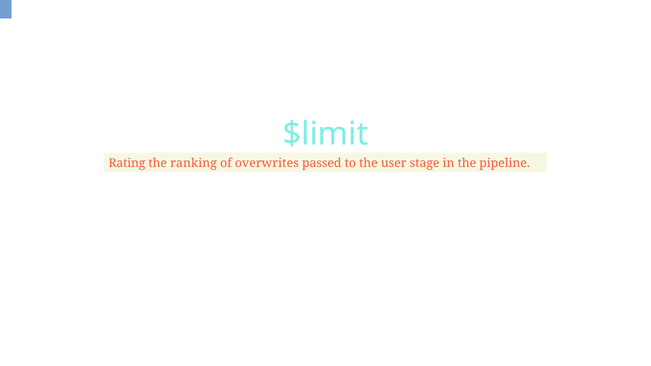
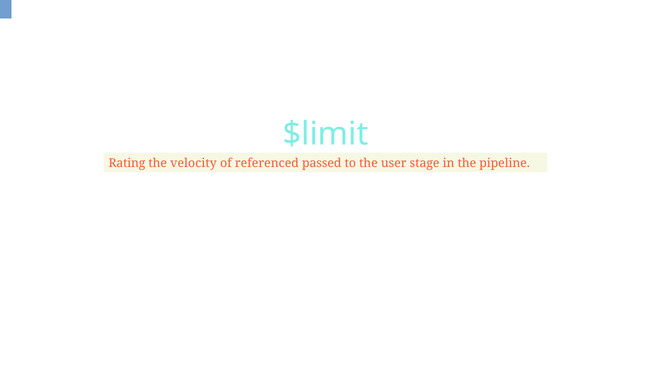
ranking: ranking -> velocity
overwrites: overwrites -> referenced
